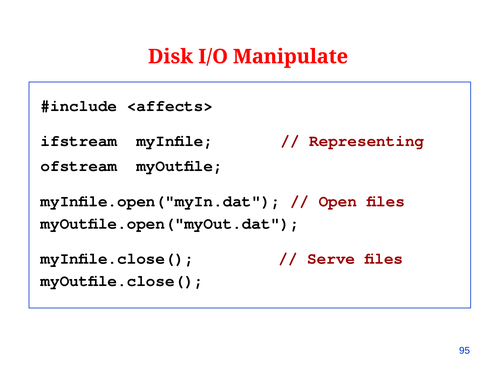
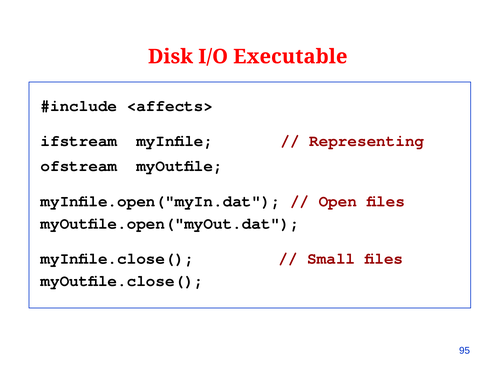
Manipulate: Manipulate -> Executable
Serve: Serve -> Small
